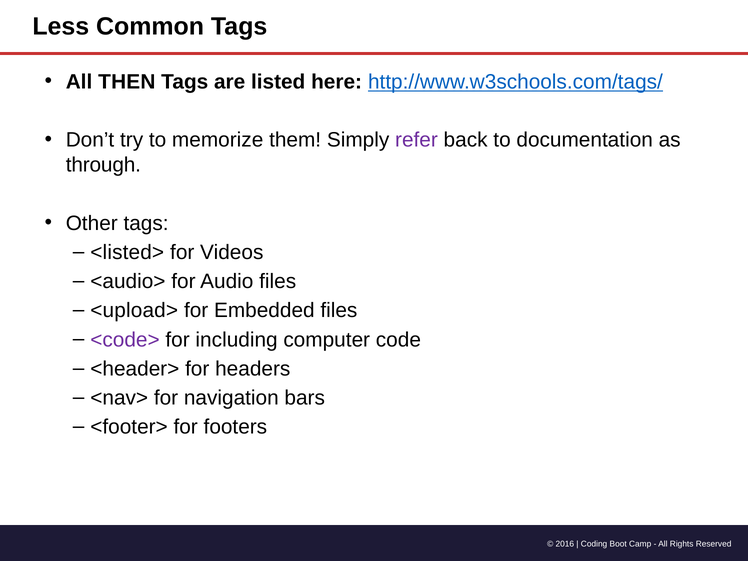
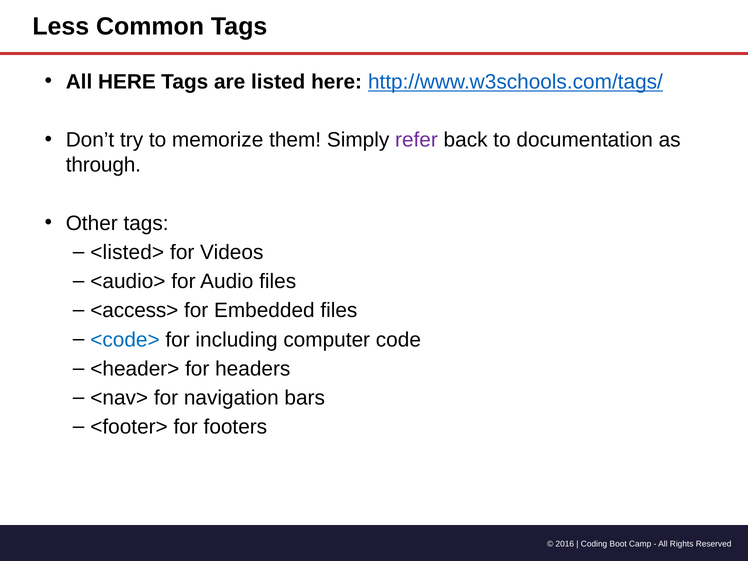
All THEN: THEN -> HERE
<upload>: <upload> -> <access>
<code> colour: purple -> blue
